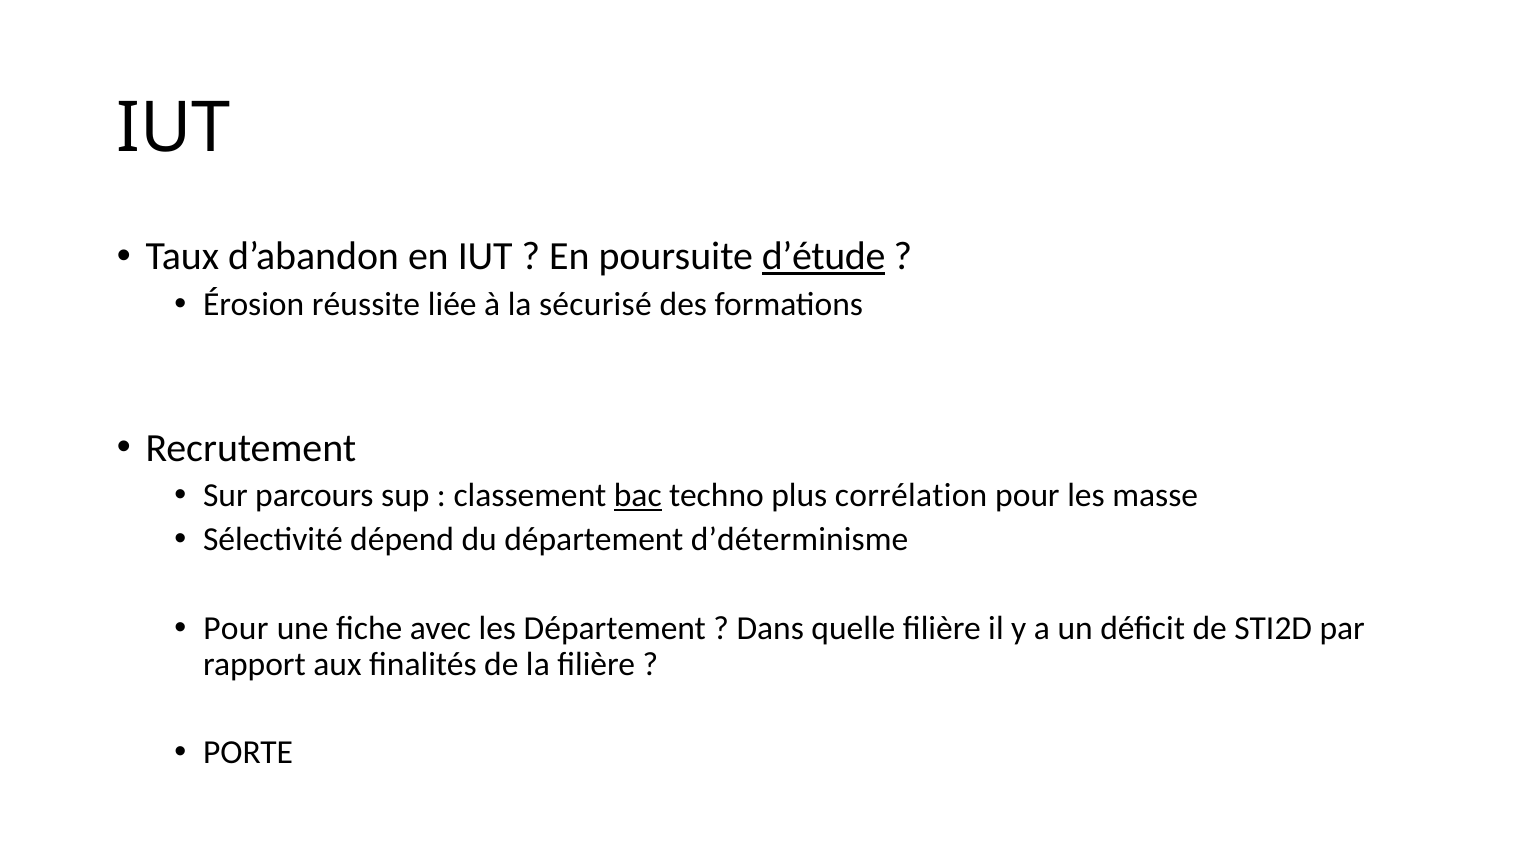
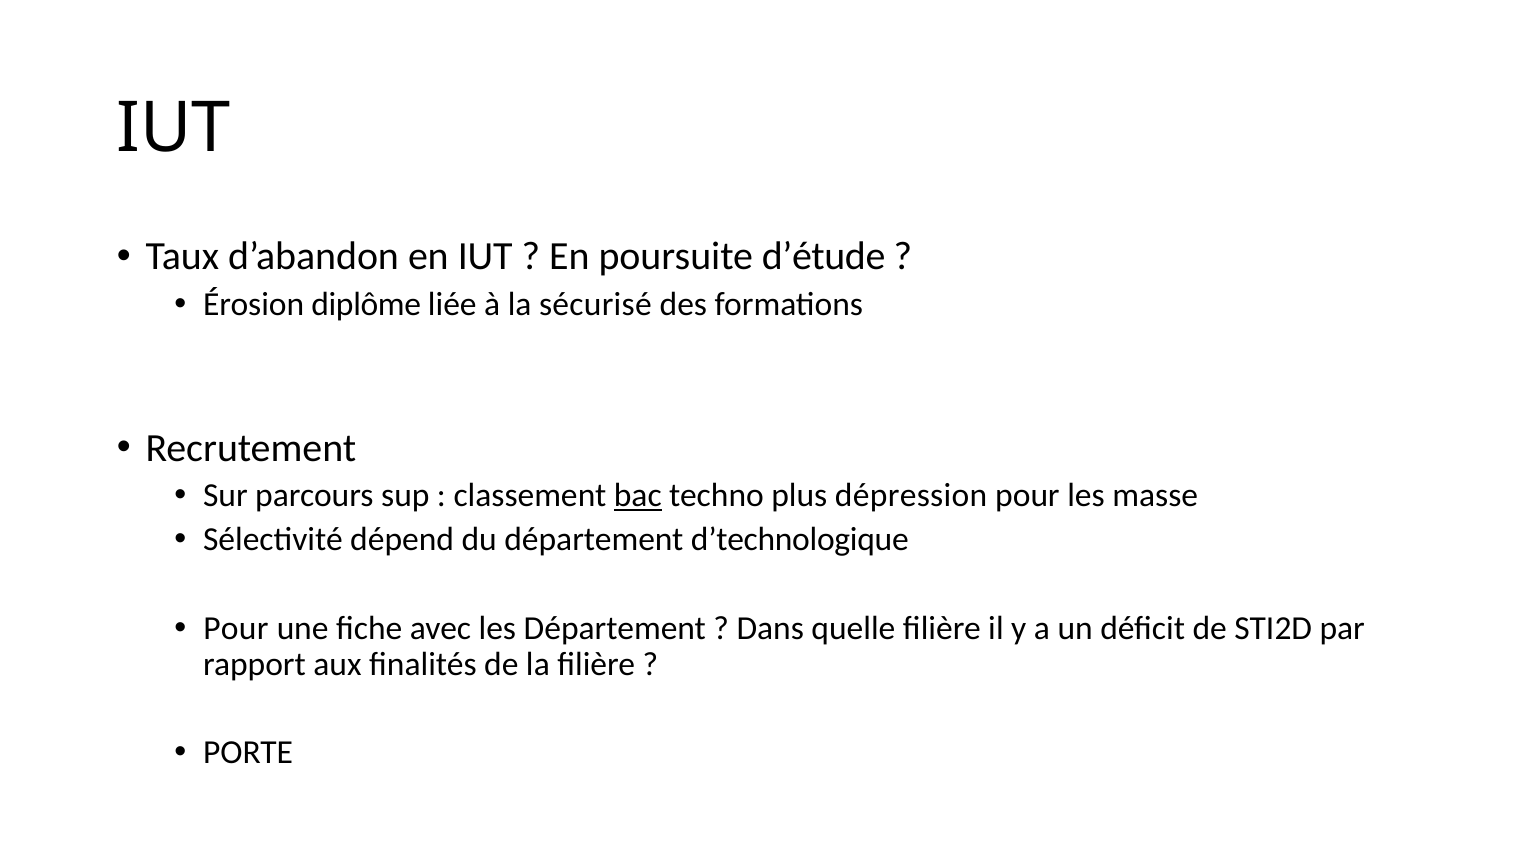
d’étude underline: present -> none
réussite: réussite -> diplôme
corrélation: corrélation -> dépression
d’déterminisme: d’déterminisme -> d’technologique
